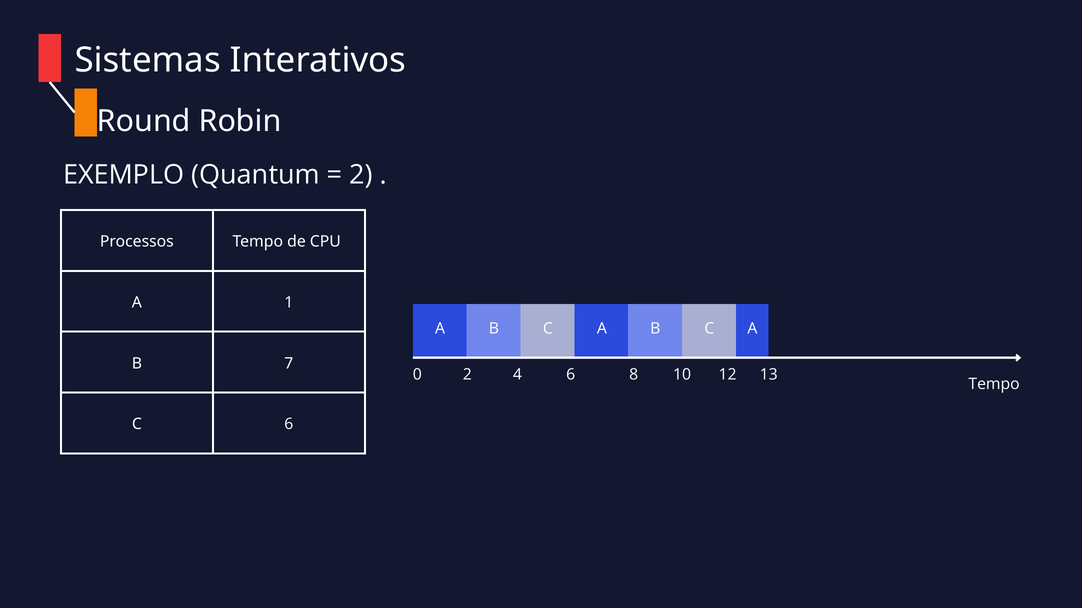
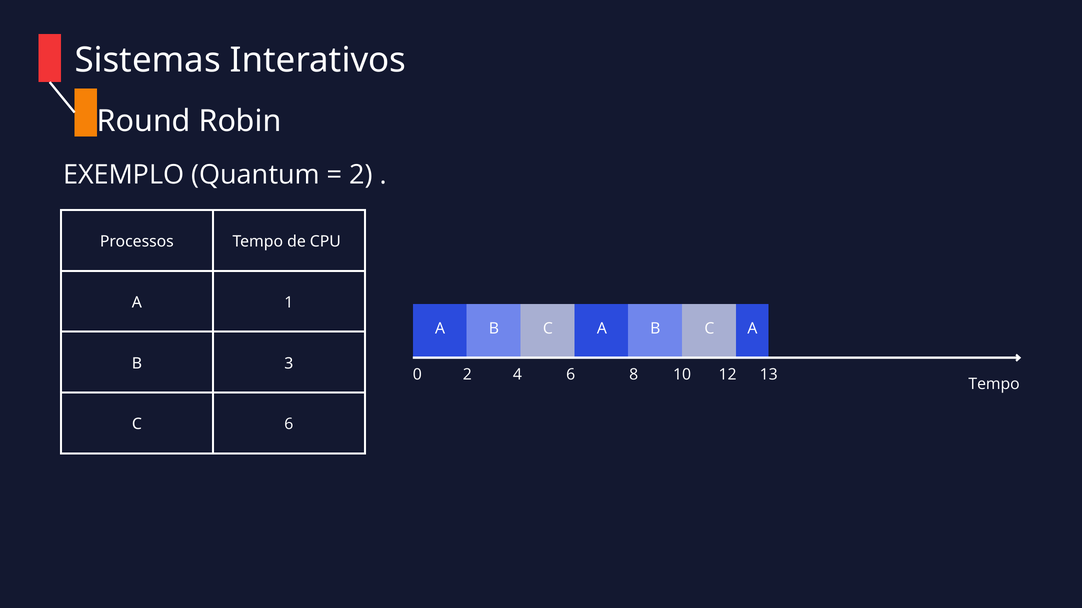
7: 7 -> 3
